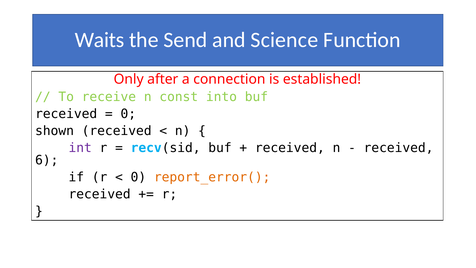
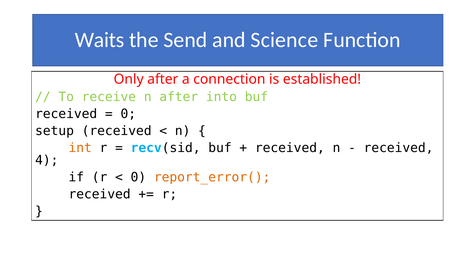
n const: const -> after
shown: shown -> setup
int colour: purple -> orange
6: 6 -> 4
